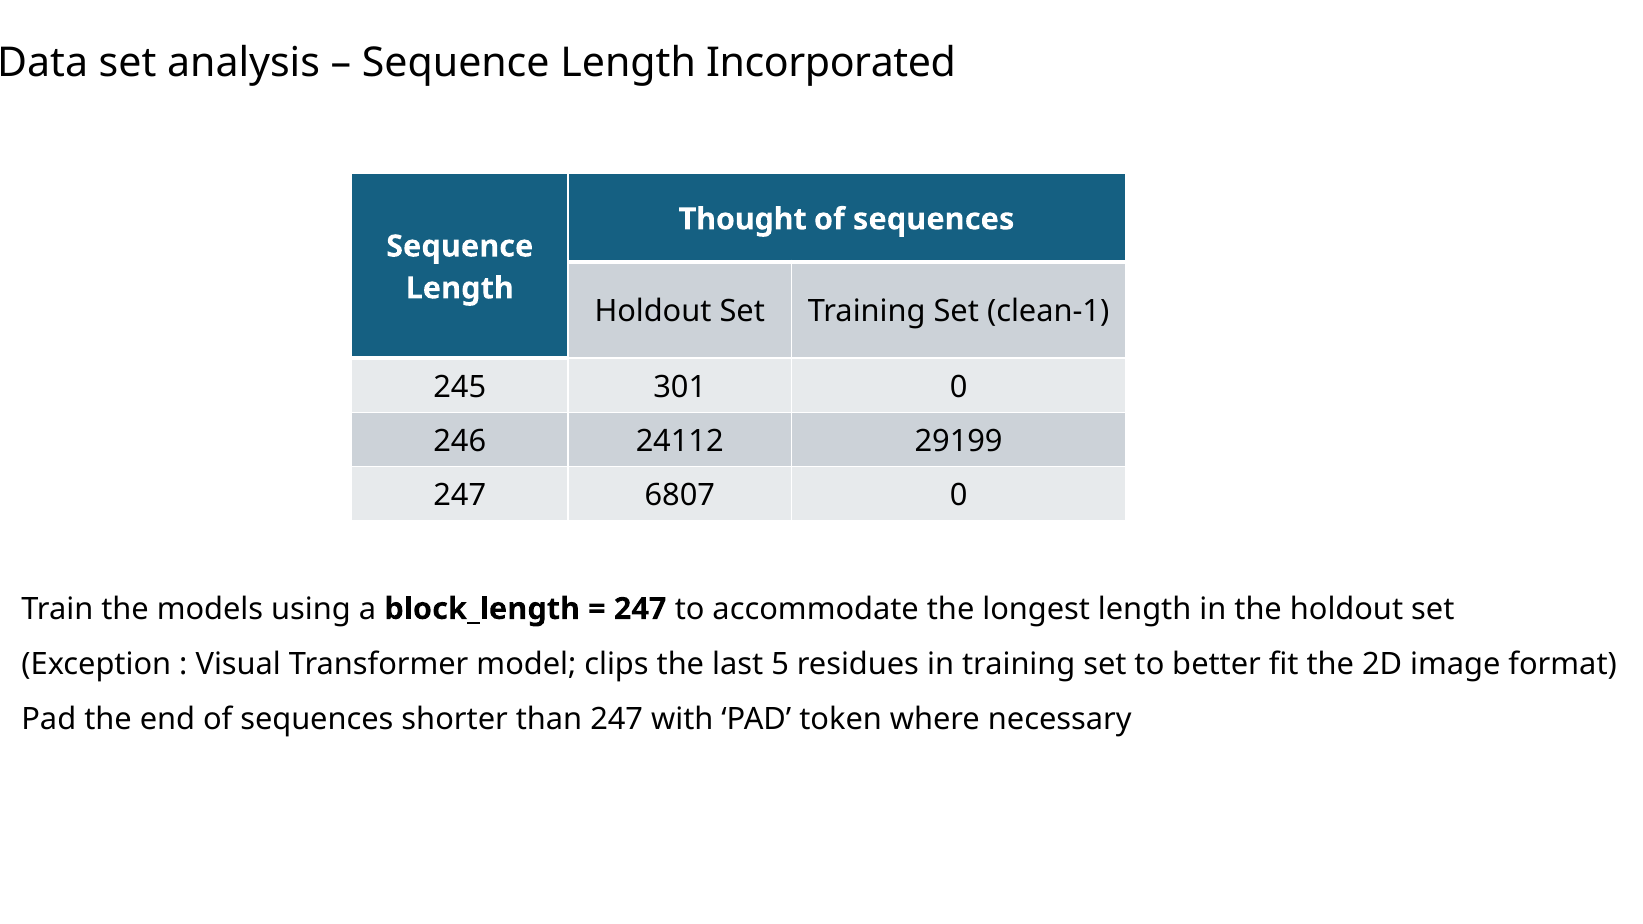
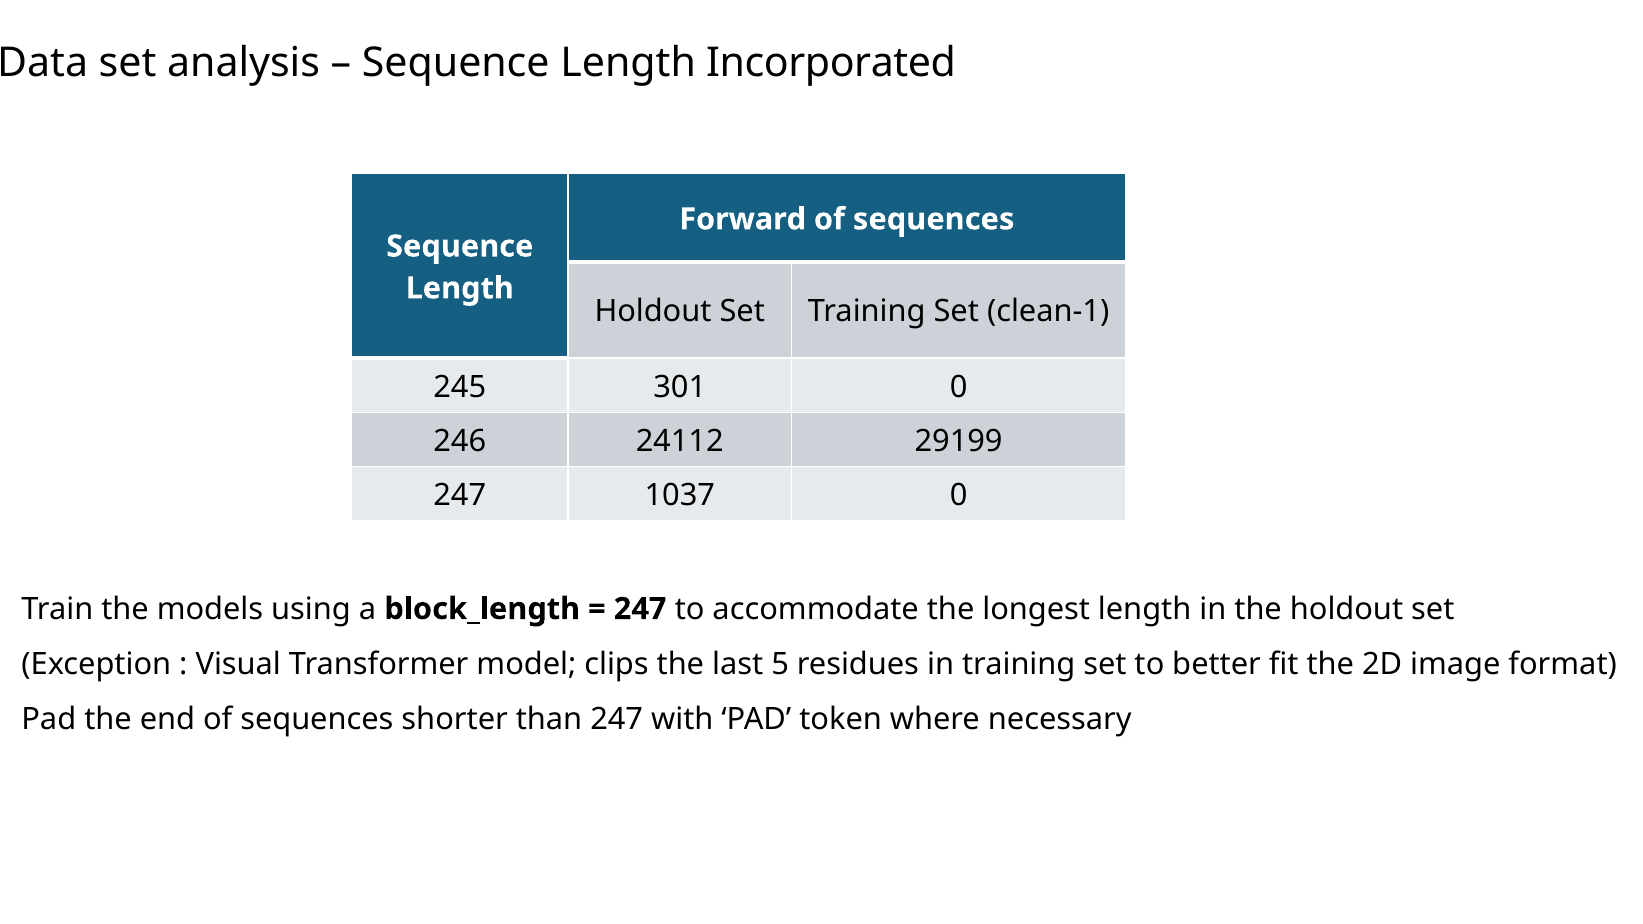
Thought: Thought -> Forward
6807: 6807 -> 1037
